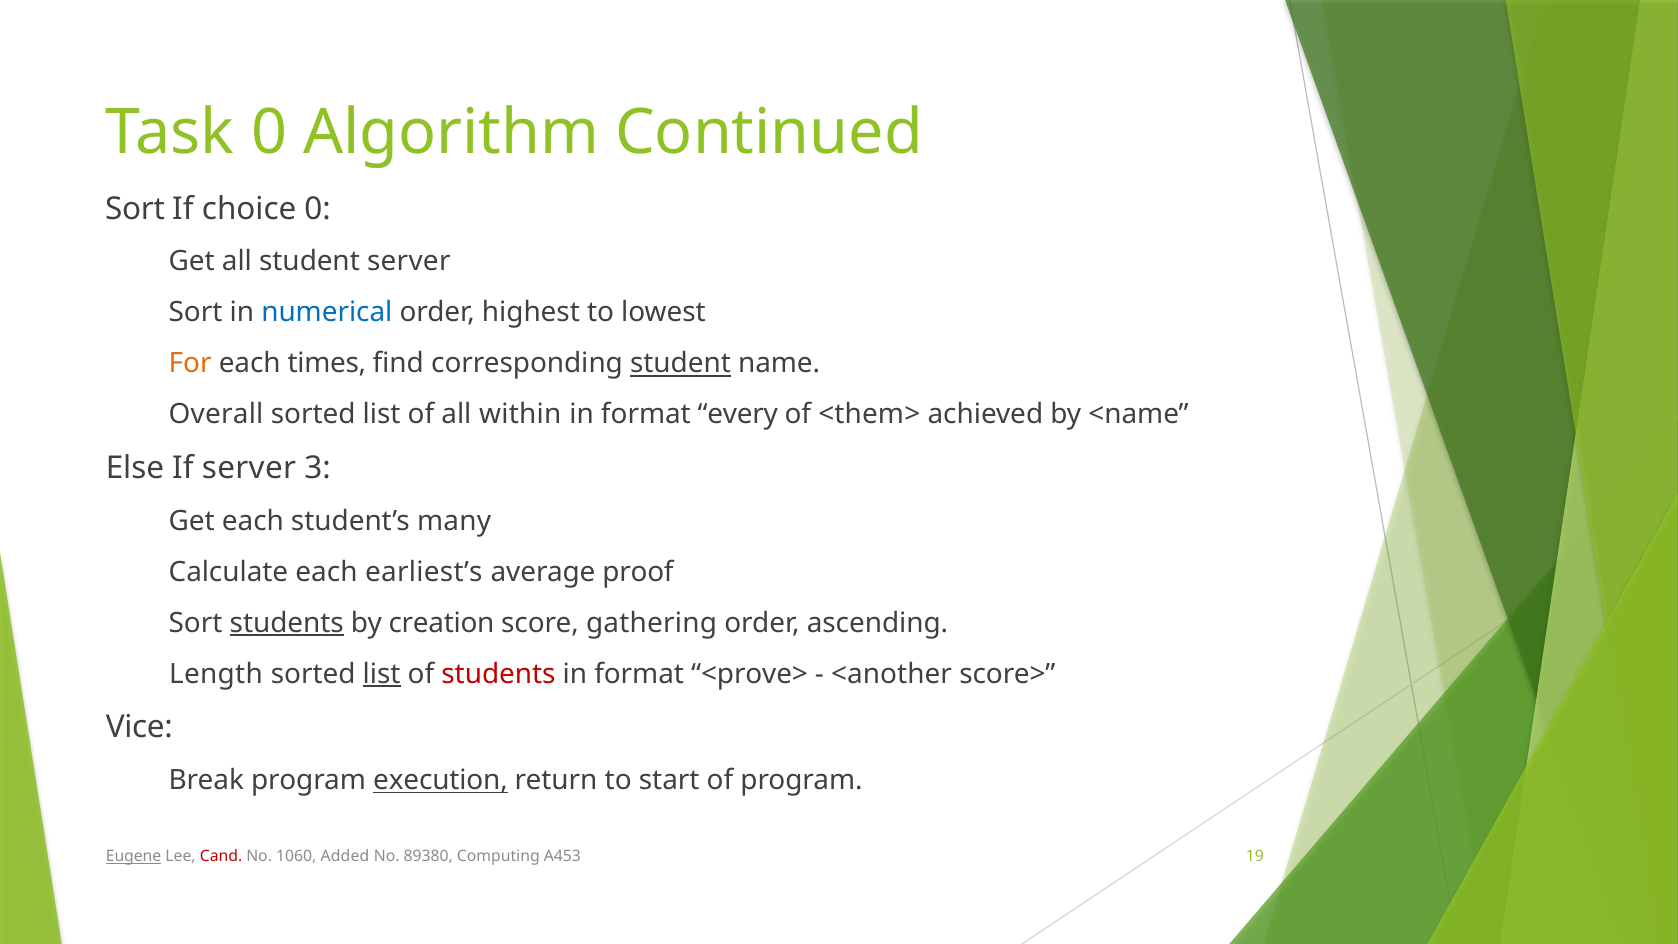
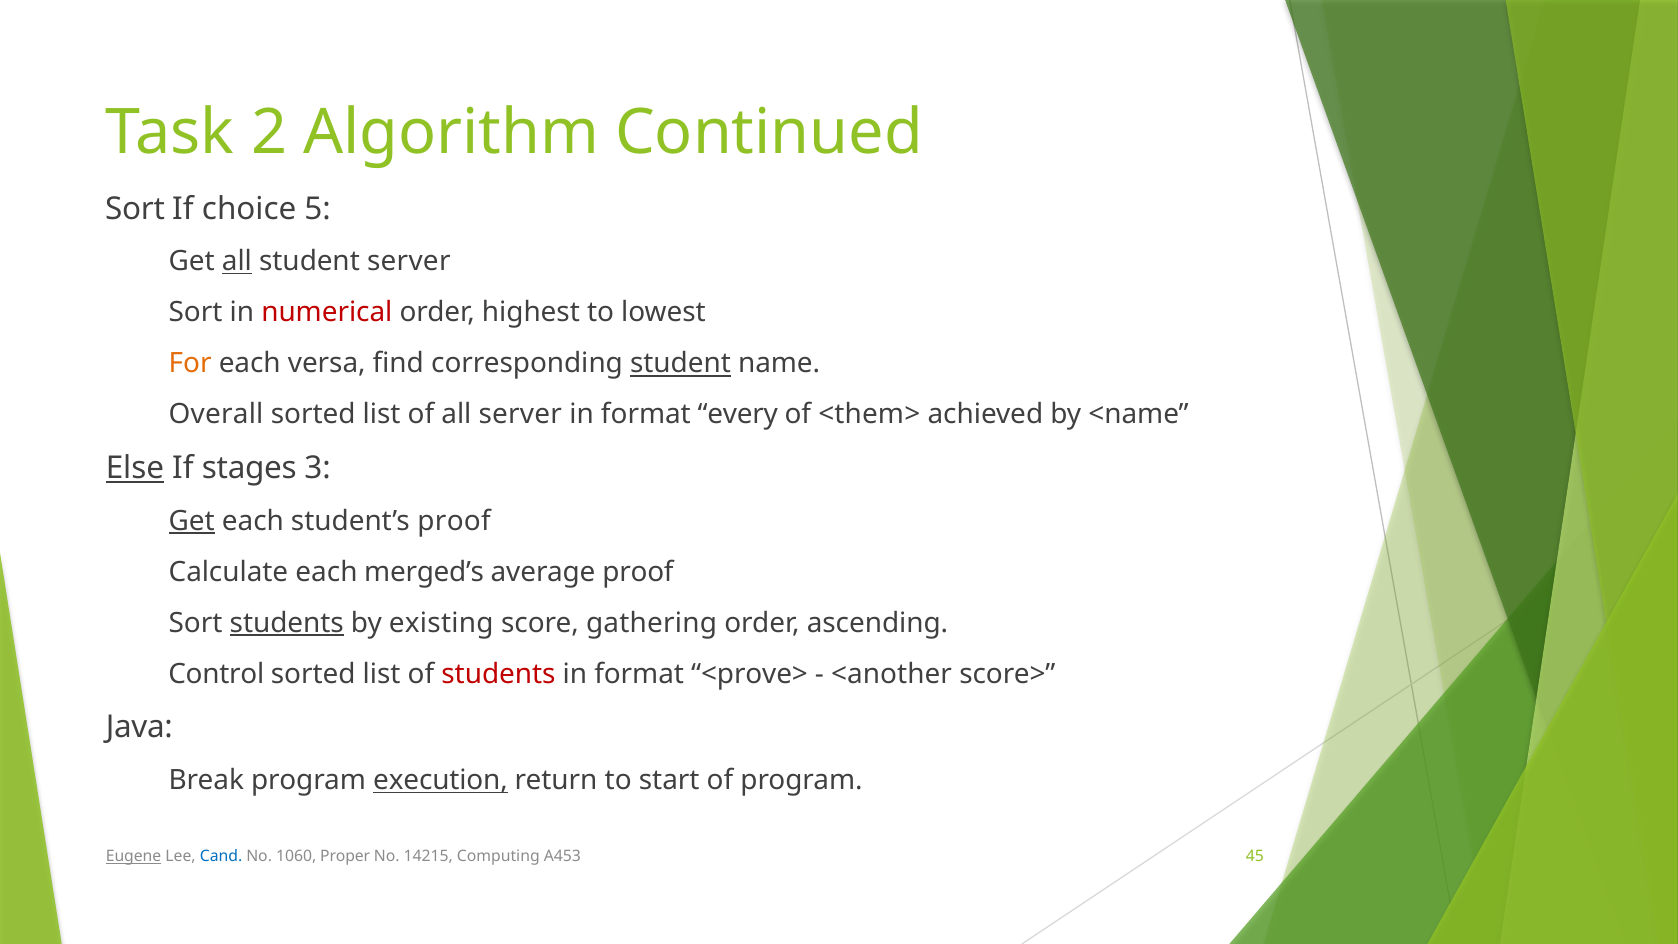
Task 0: 0 -> 2
choice 0: 0 -> 5
all at (237, 262) underline: none -> present
numerical colour: blue -> red
times: times -> versa
all within: within -> server
Else underline: none -> present
If server: server -> stages
Get at (192, 521) underline: none -> present
student’s many: many -> proof
earliest’s: earliest’s -> merged’s
creation: creation -> existing
Length: Length -> Control
list at (382, 674) underline: present -> none
Vice: Vice -> Java
Cand colour: red -> blue
Added: Added -> Proper
89380: 89380 -> 14215
19: 19 -> 45
